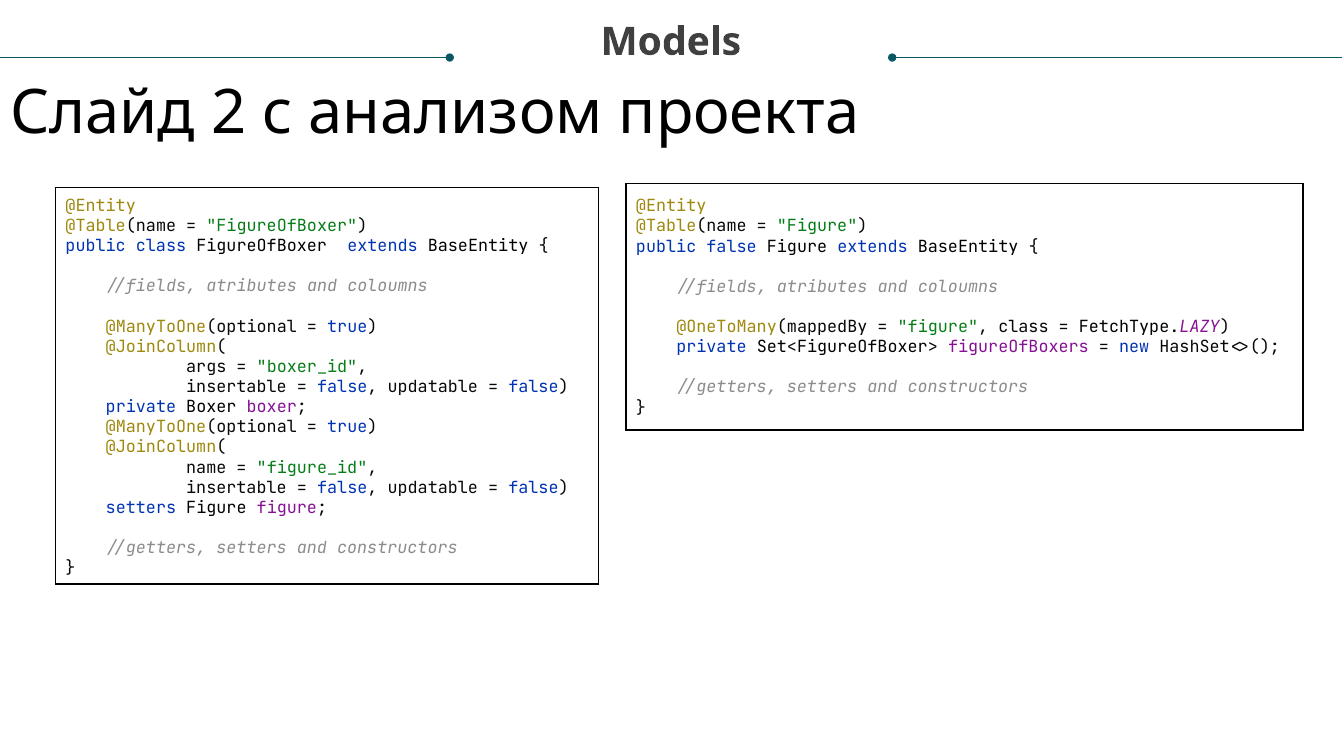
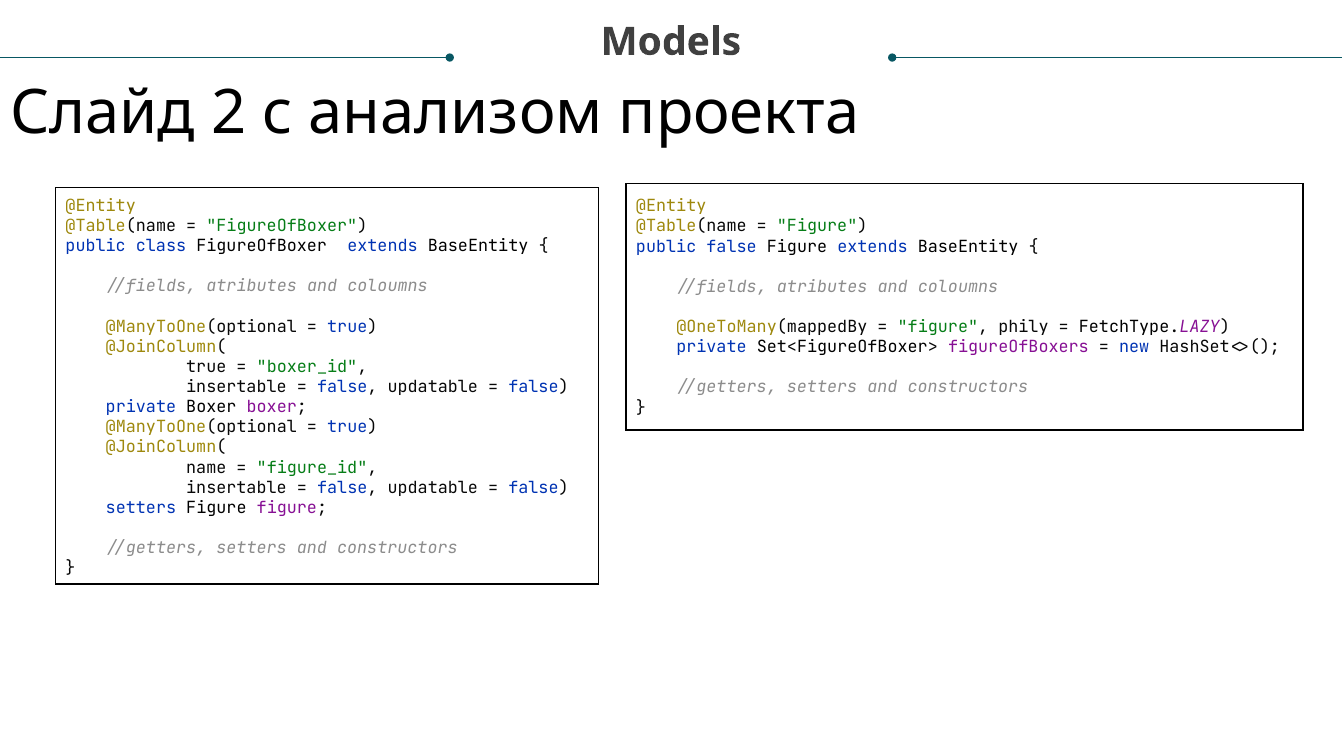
figure class: class -> phily
args at (206, 367): args -> true
